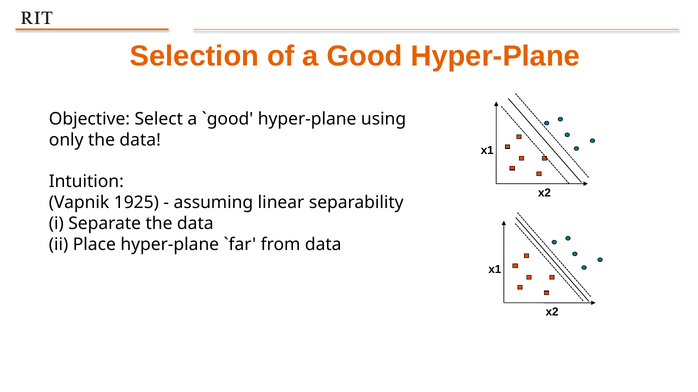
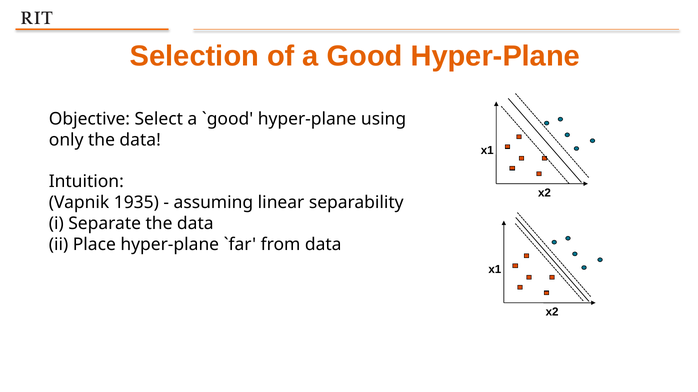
1925: 1925 -> 1935
